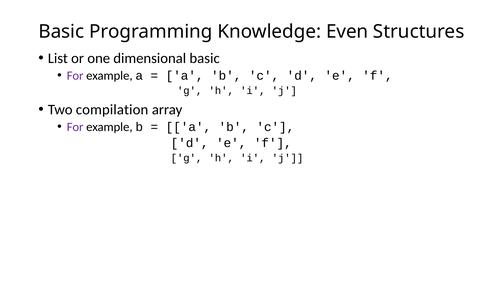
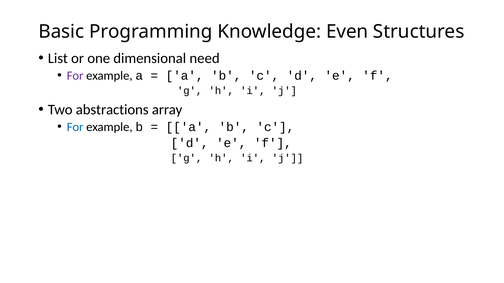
dimensional basic: basic -> need
compilation: compilation -> abstractions
For at (75, 127) colour: purple -> blue
